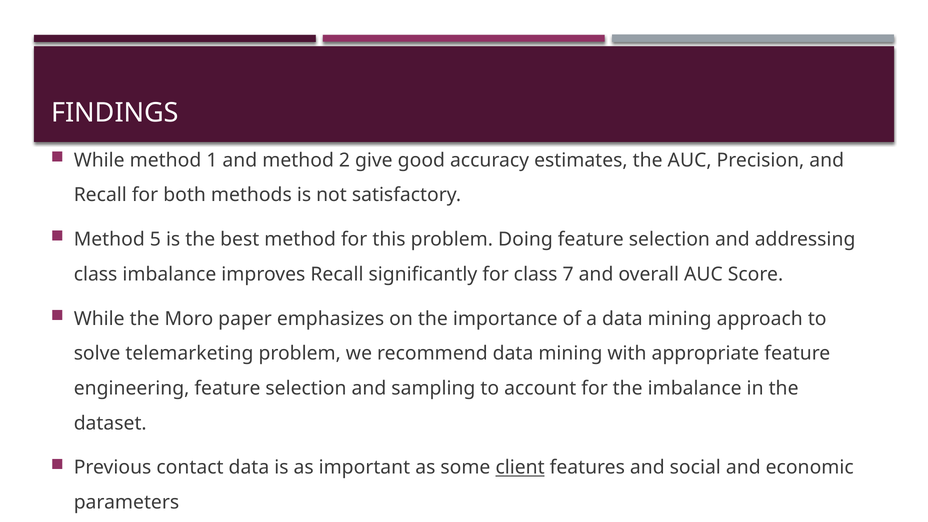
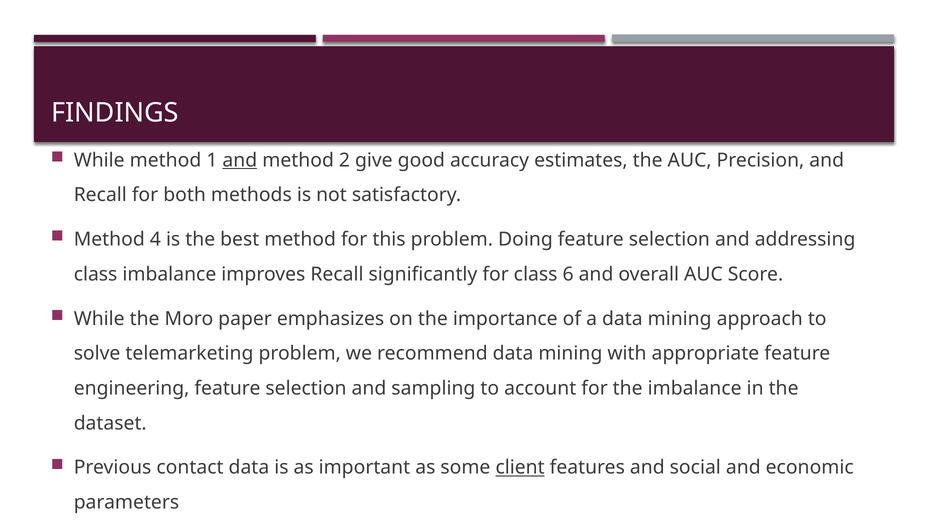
and at (240, 160) underline: none -> present
5: 5 -> 4
7: 7 -> 6
